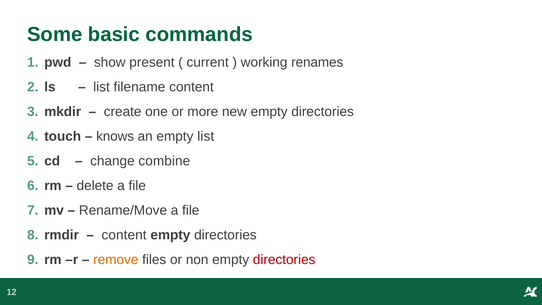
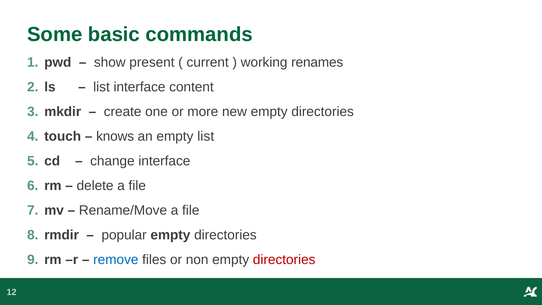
list filename: filename -> interface
change combine: combine -> interface
content at (124, 235): content -> popular
remove colour: orange -> blue
